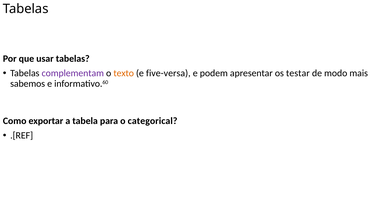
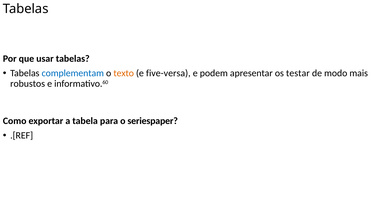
complementam colour: purple -> blue
sabemos: sabemos -> robustos
categorical: categorical -> seriespaper
